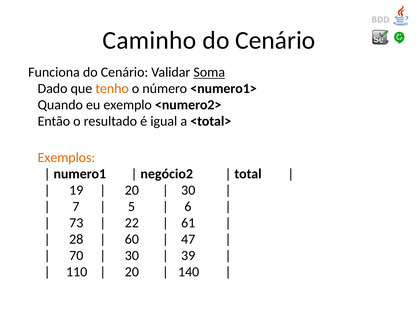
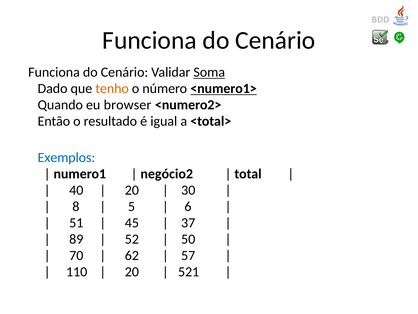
Caminho at (149, 40): Caminho -> Funciona
<numero1> underline: none -> present
exemplo: exemplo -> browser
Exemplos colour: orange -> blue
19: 19 -> 40
7: 7 -> 8
73: 73 -> 51
22: 22 -> 45
61: 61 -> 37
28: 28 -> 89
60: 60 -> 52
47: 47 -> 50
30 at (132, 255): 30 -> 62
39: 39 -> 57
140: 140 -> 521
